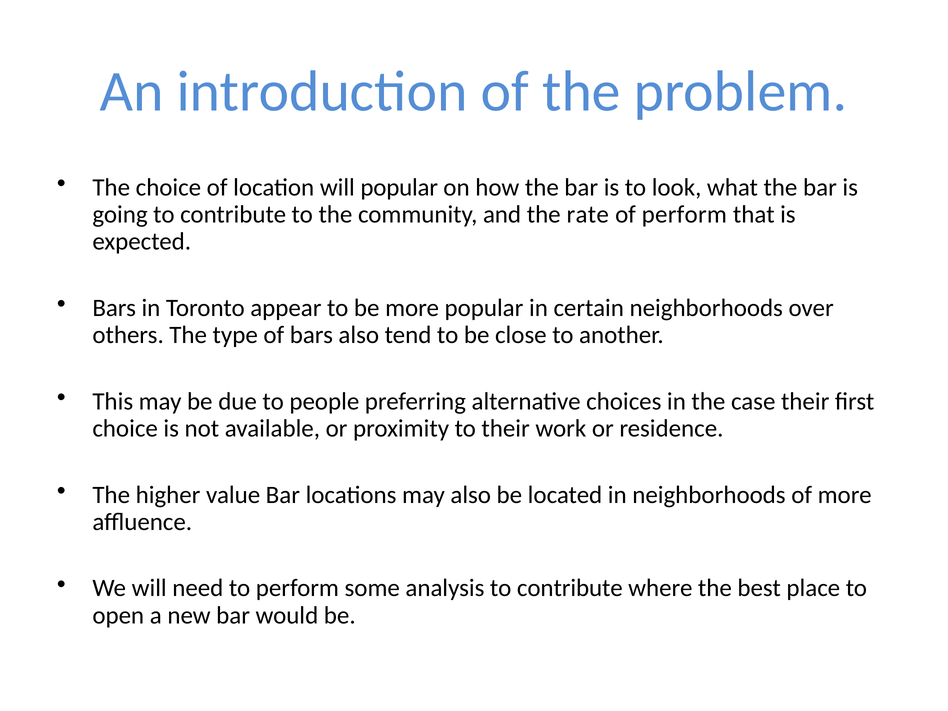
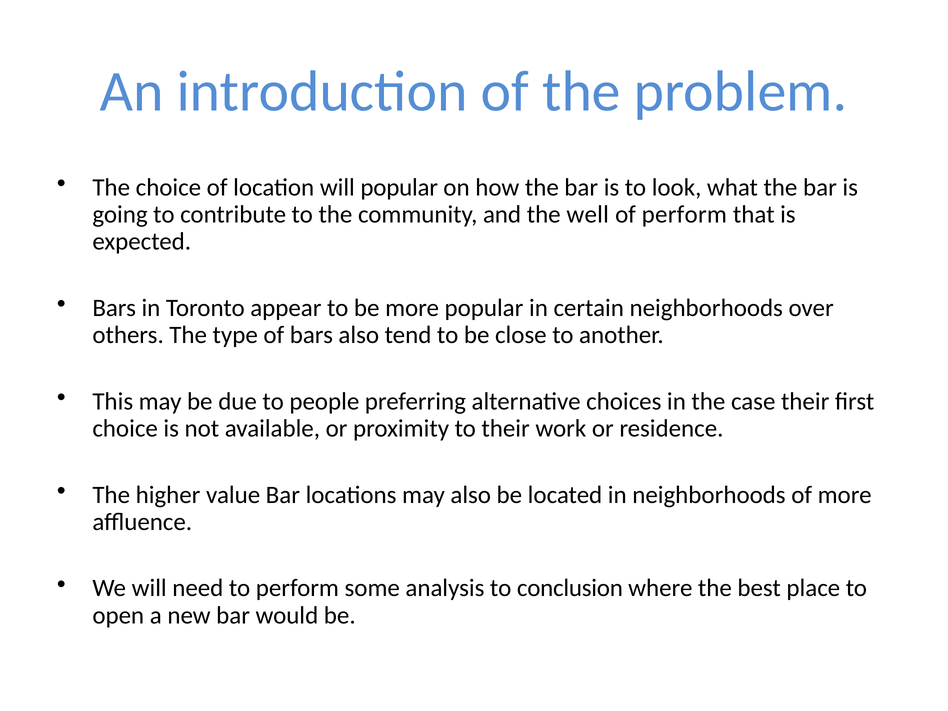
rate: rate -> well
analysis to contribute: contribute -> conclusion
